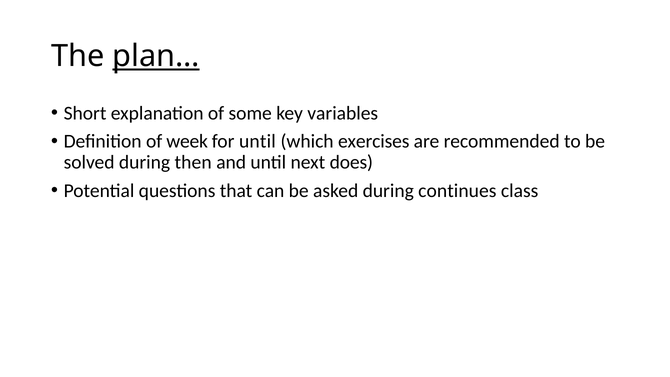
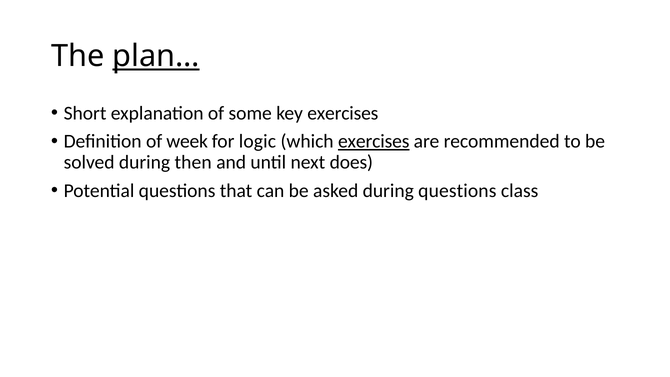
key variables: variables -> exercises
for until: until -> logic
exercises at (374, 141) underline: none -> present
during continues: continues -> questions
